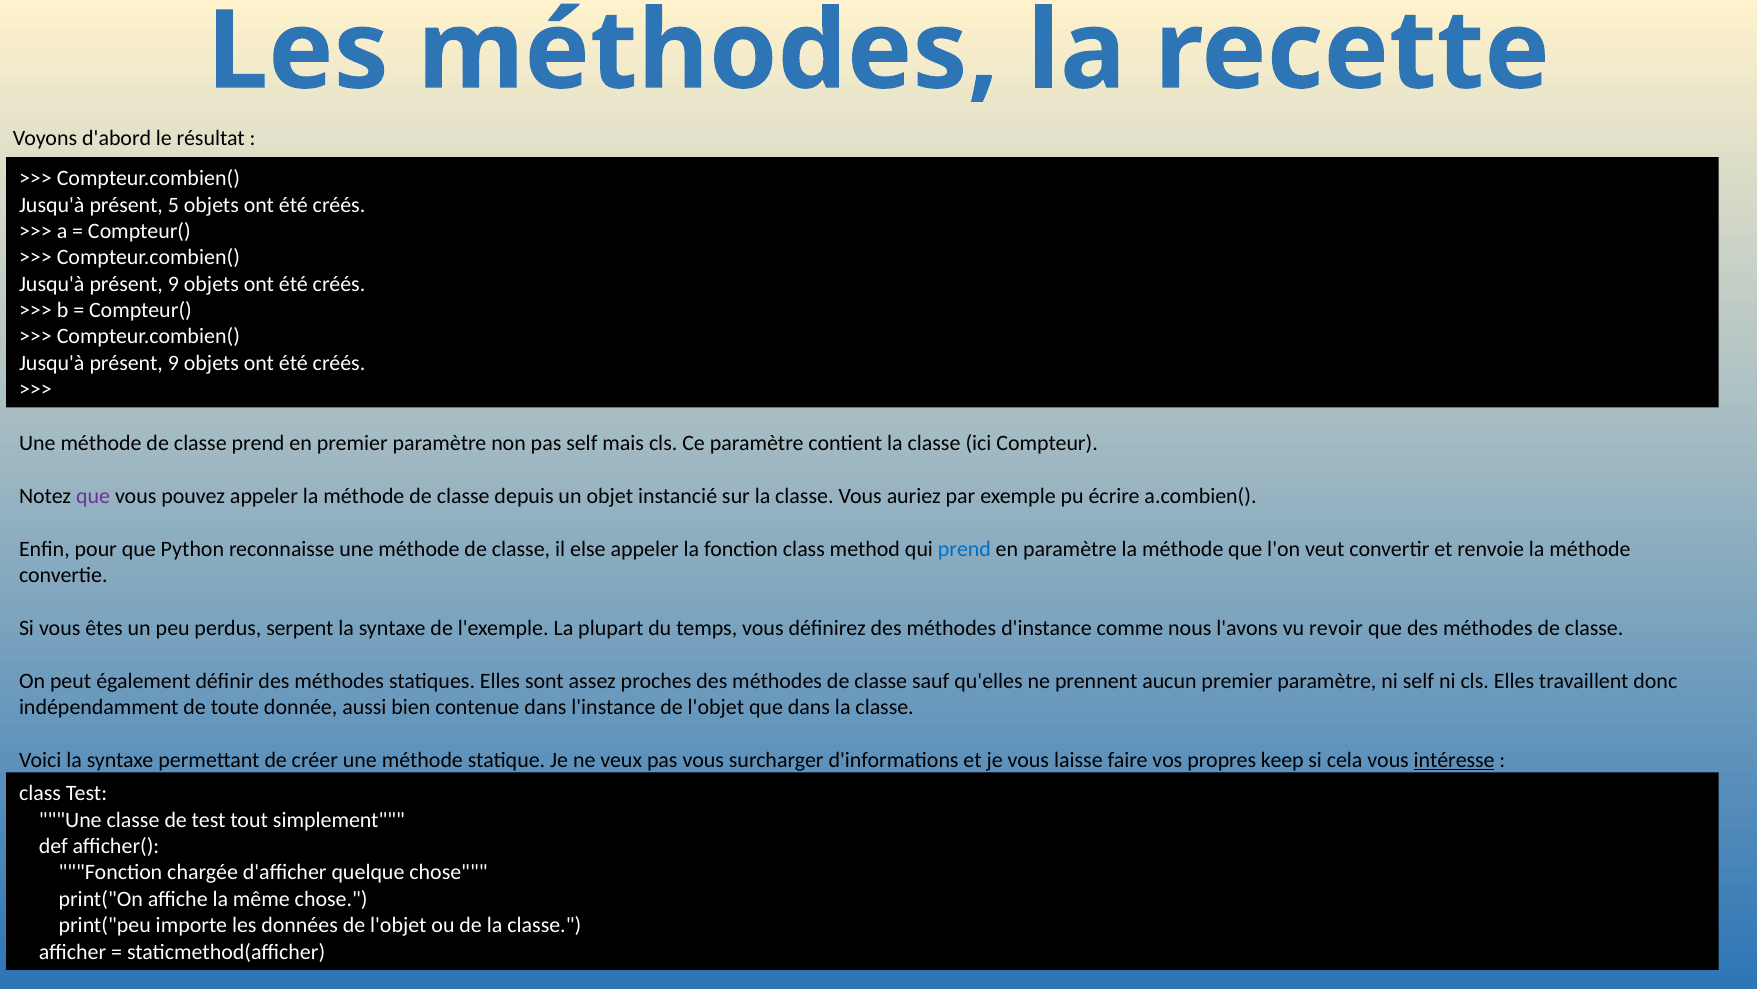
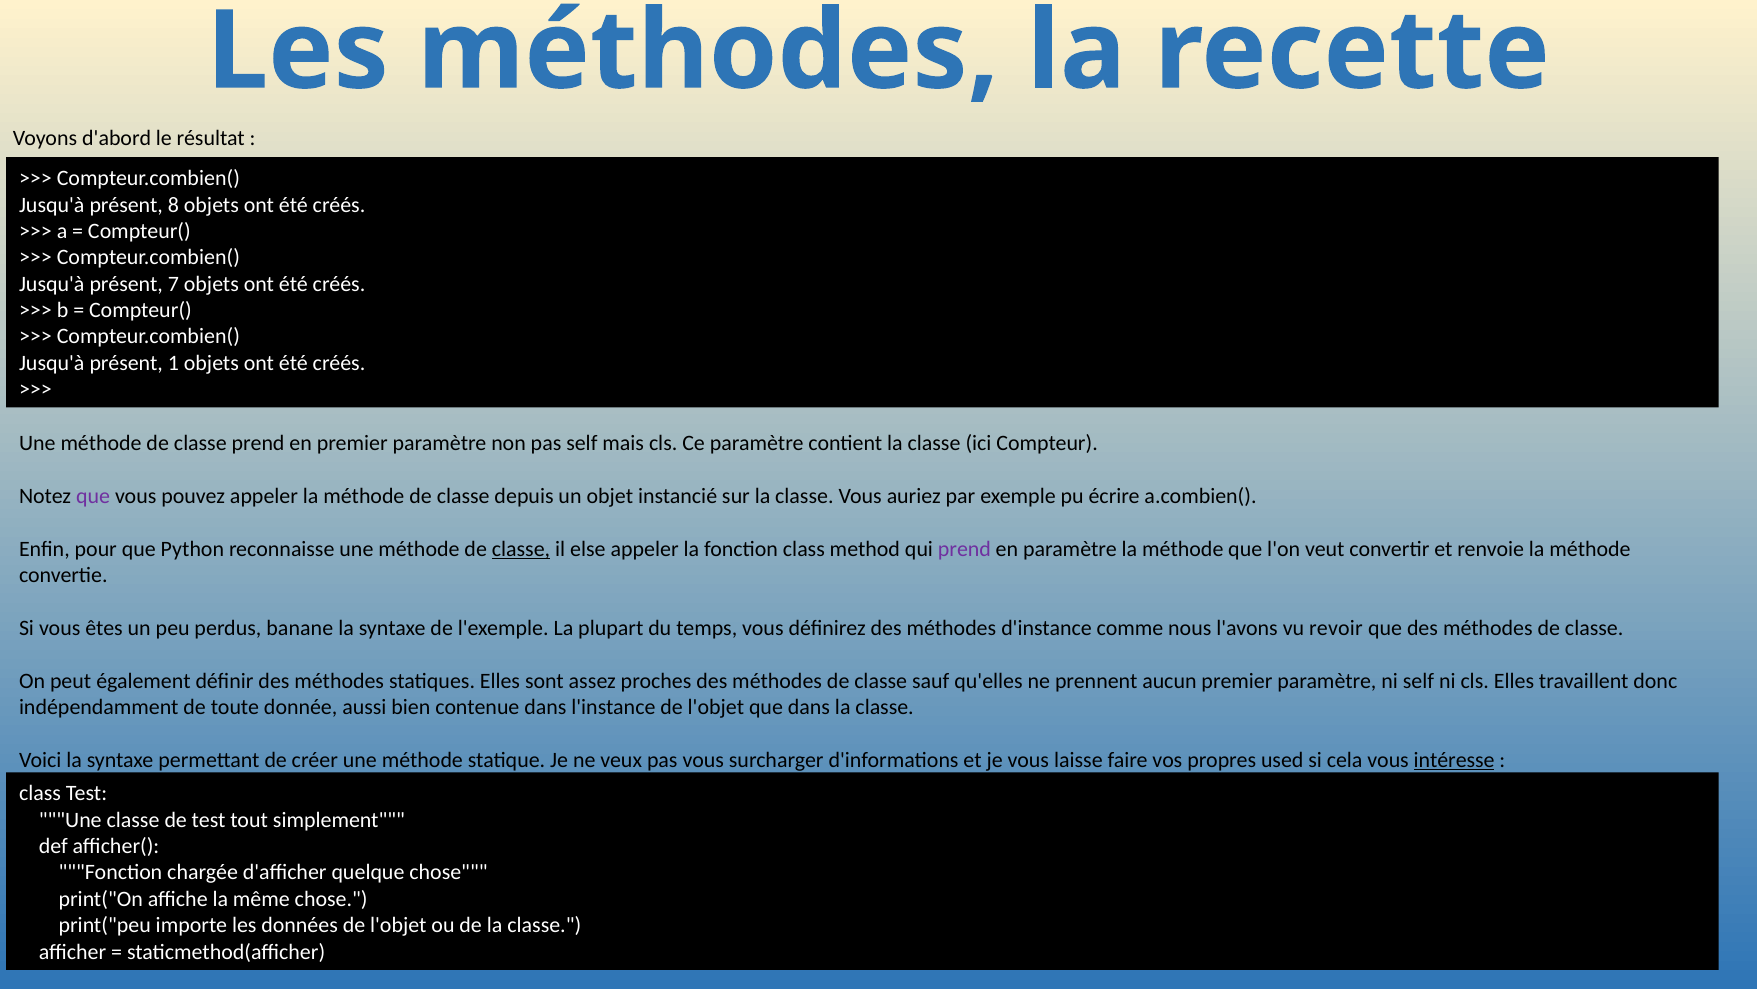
5: 5 -> 8
9 at (173, 284): 9 -> 7
9 at (173, 363): 9 -> 1
classe at (521, 549) underline: none -> present
prend at (964, 549) colour: blue -> purple
serpent: serpent -> banane
keep: keep -> used
